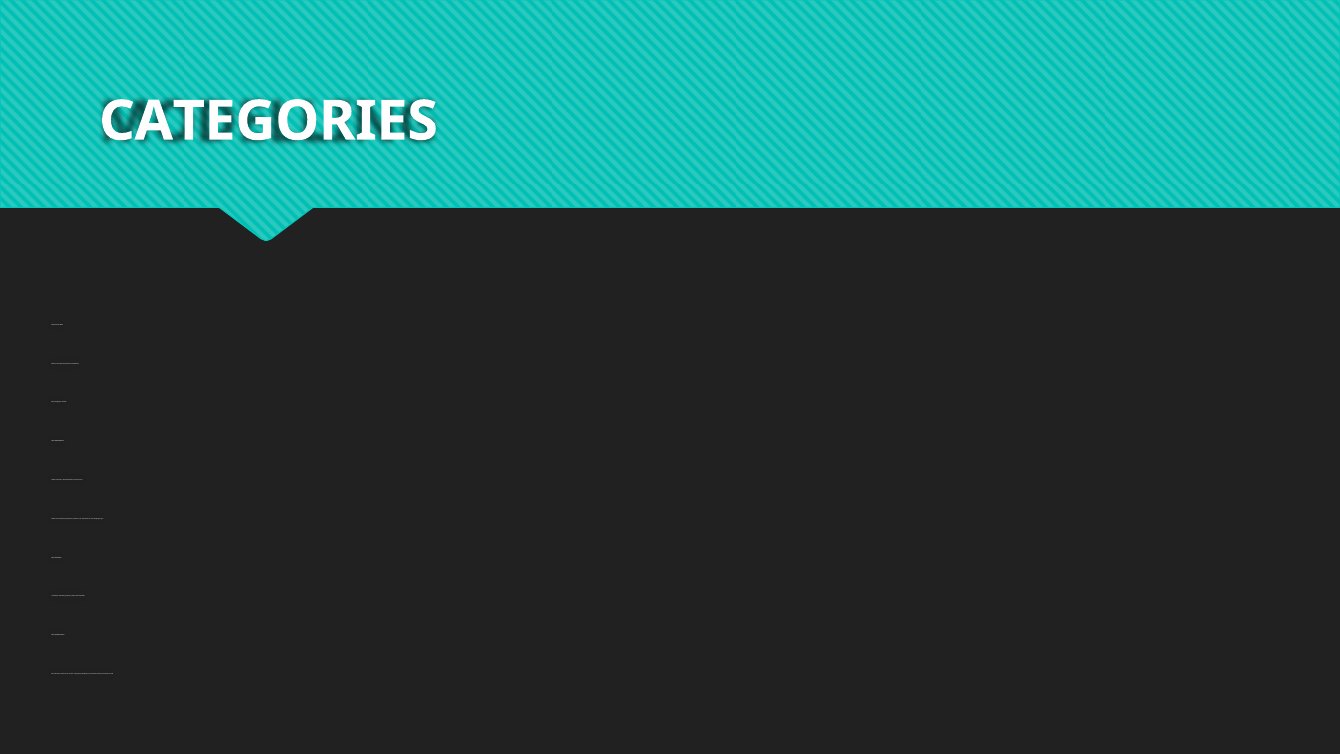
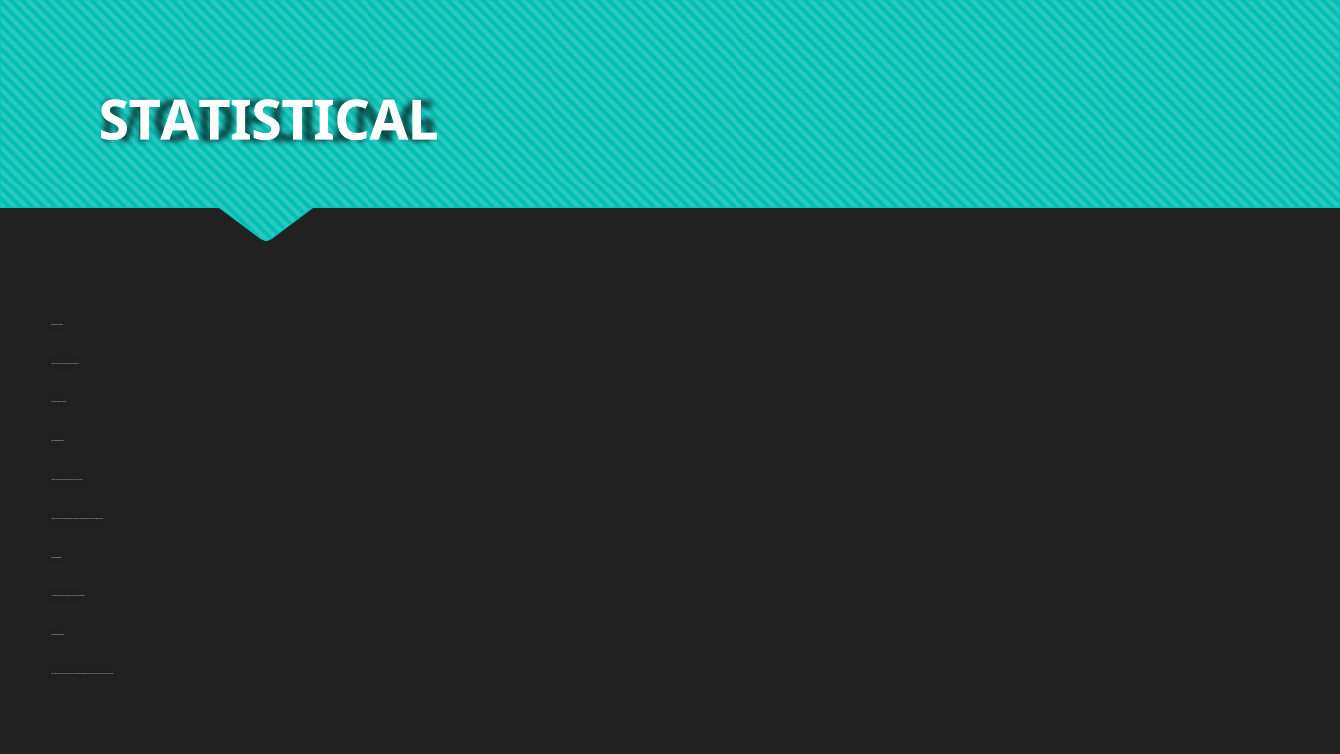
CATEGORIES: CATEGORIES -> STATISTICAL
